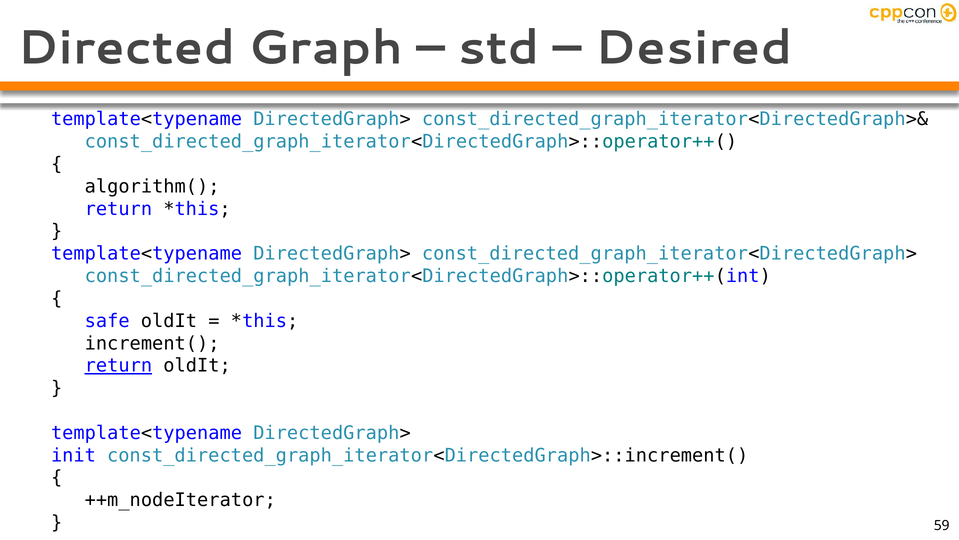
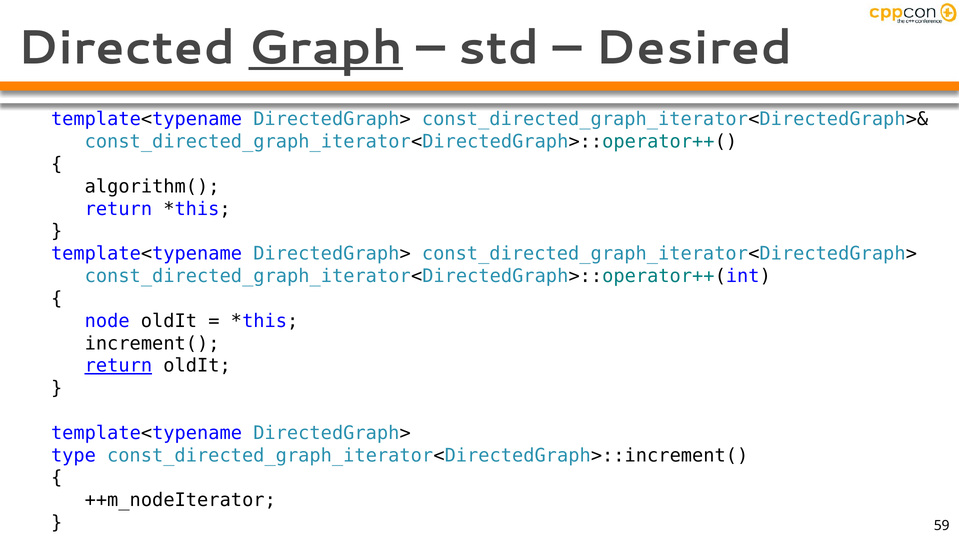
Graph underline: none -> present
safe: safe -> node
init: init -> type
